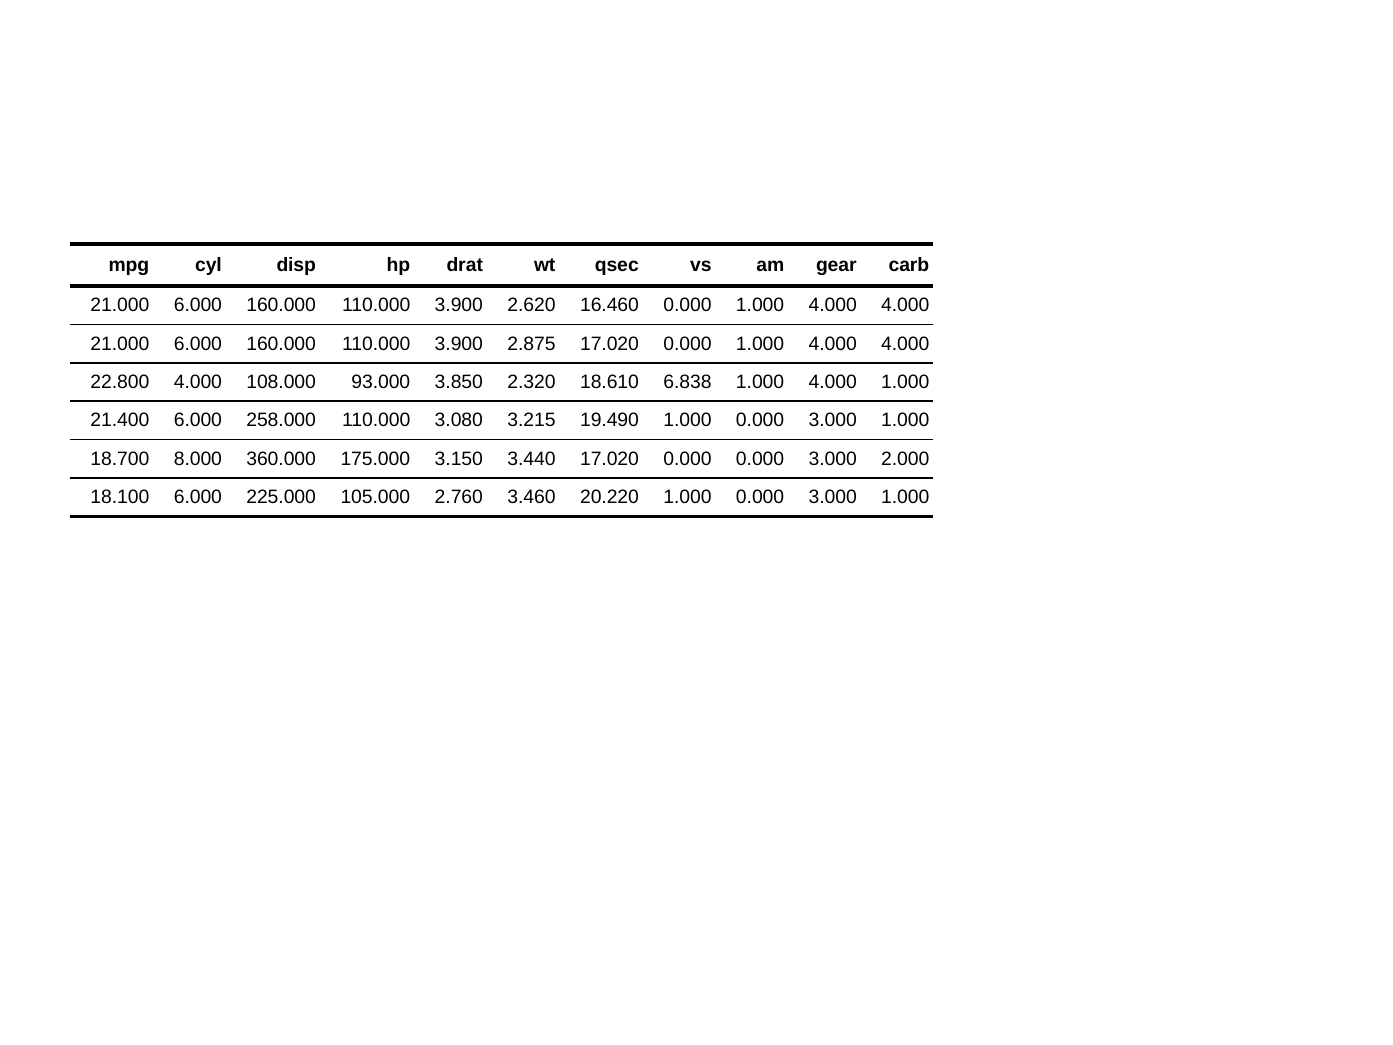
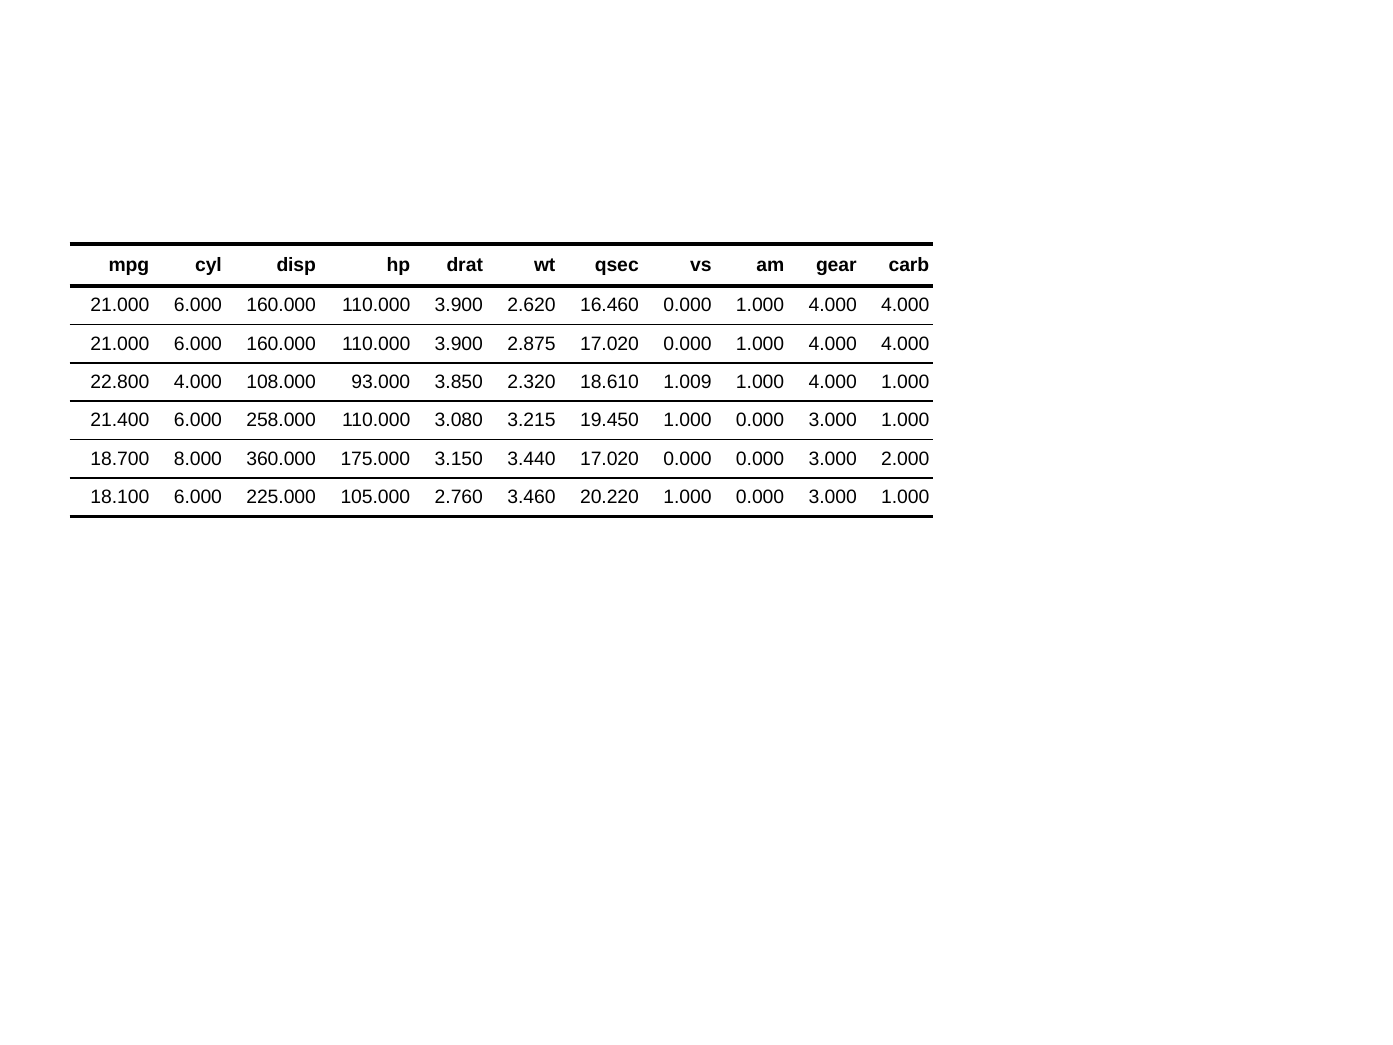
6.838: 6.838 -> 1.009
19.490: 19.490 -> 19.450
